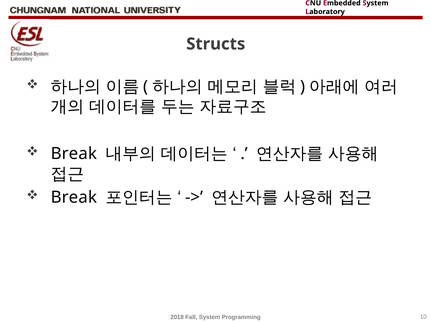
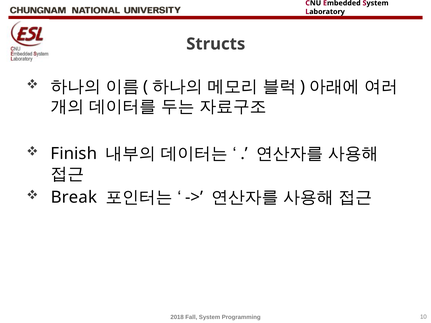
Break at (74, 154): Break -> Finish
